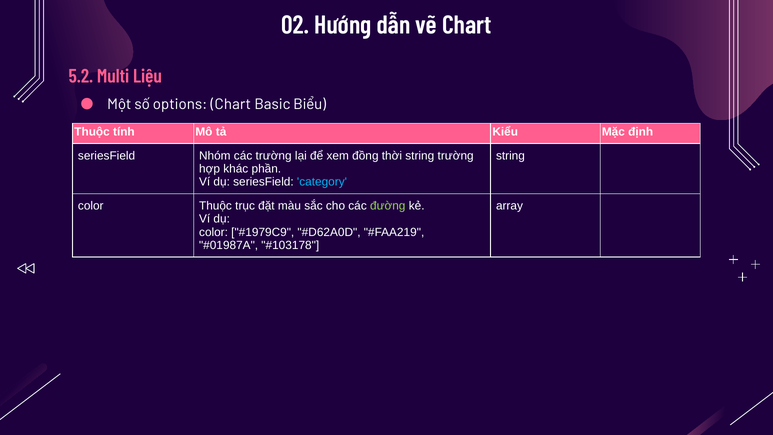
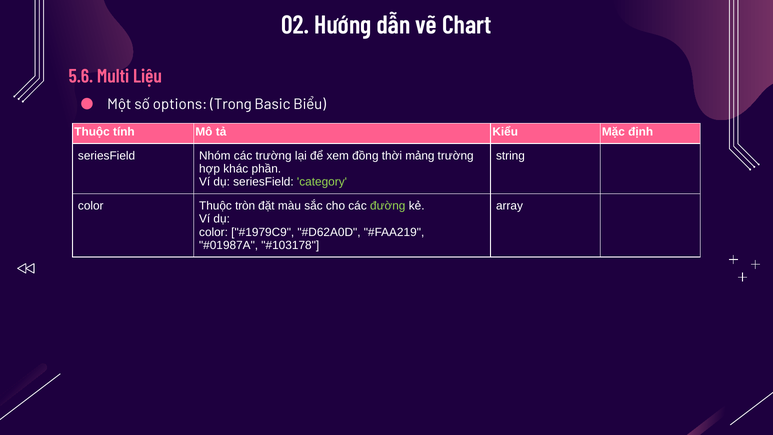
5.2: 5.2 -> 5.6
options Chart: Chart -> Trong
thời string: string -> mảng
category colour: light blue -> light green
trục: trục -> tròn
